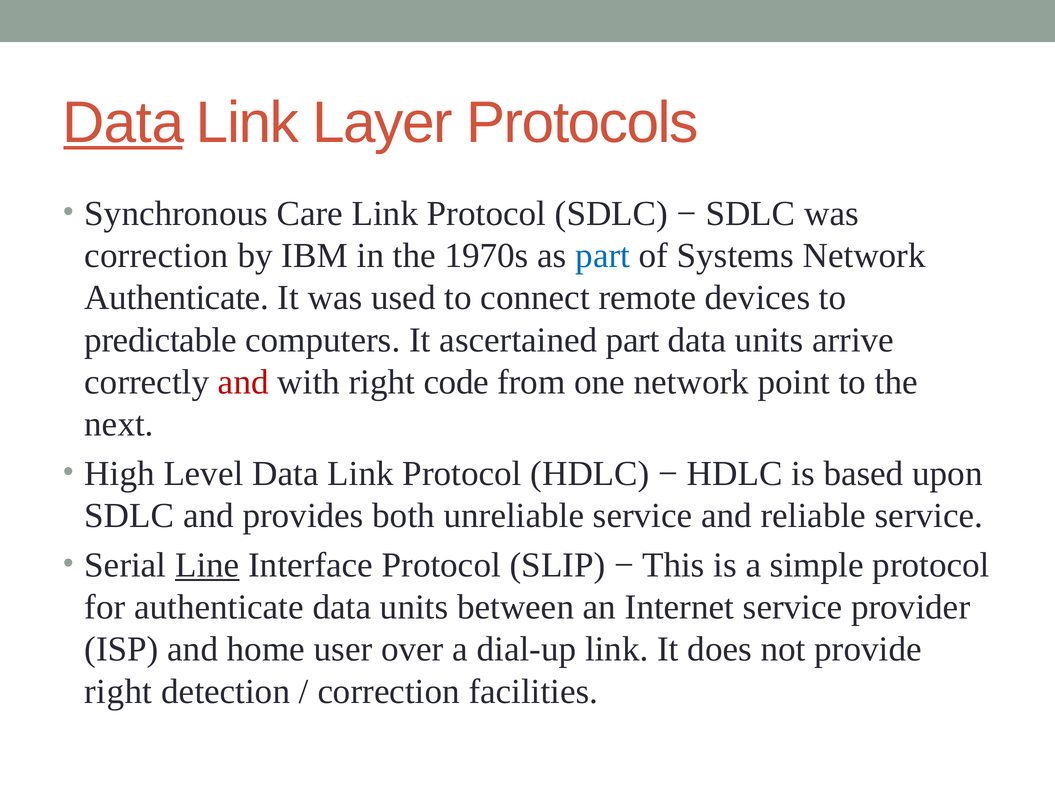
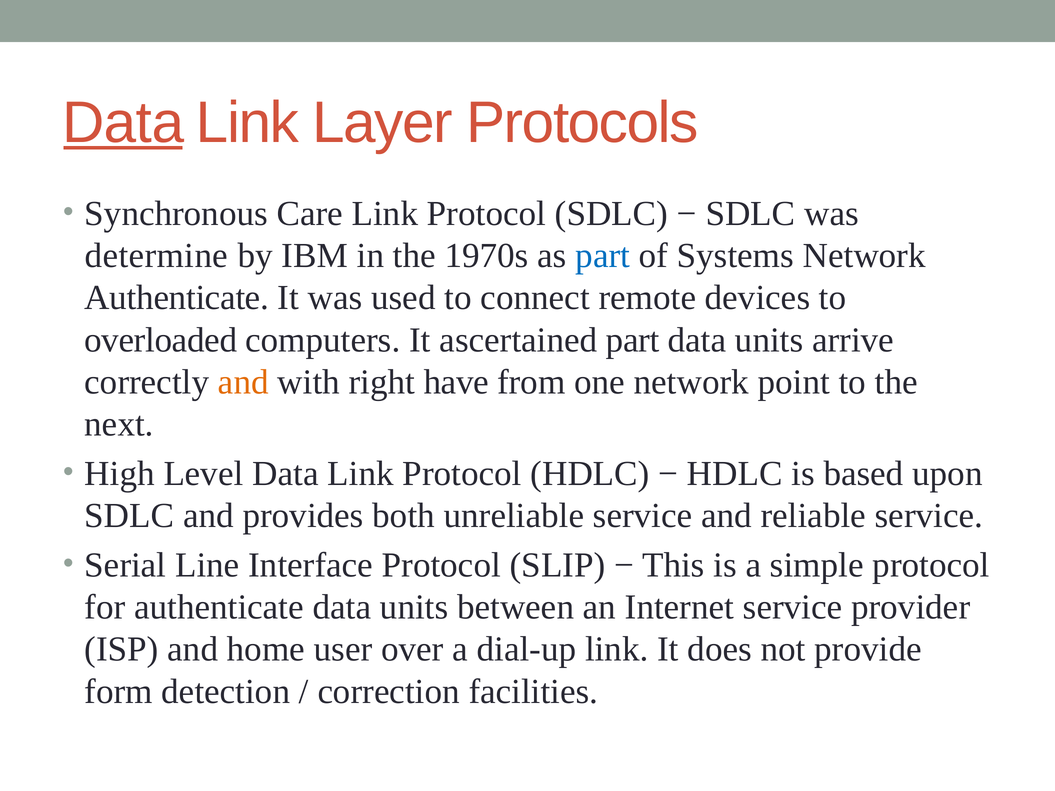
correction at (156, 256): correction -> determine
predictable: predictable -> overloaded
and at (243, 382) colour: red -> orange
code: code -> have
Line underline: present -> none
right at (118, 692): right -> form
